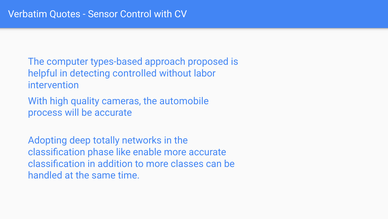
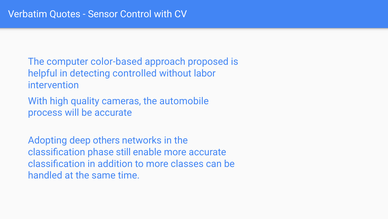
types-based: types-based -> color-based
totally: totally -> others
like: like -> still
